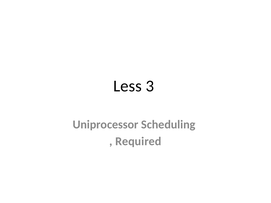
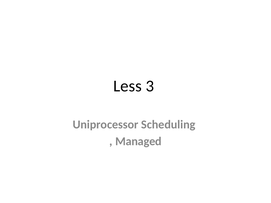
Required: Required -> Managed
